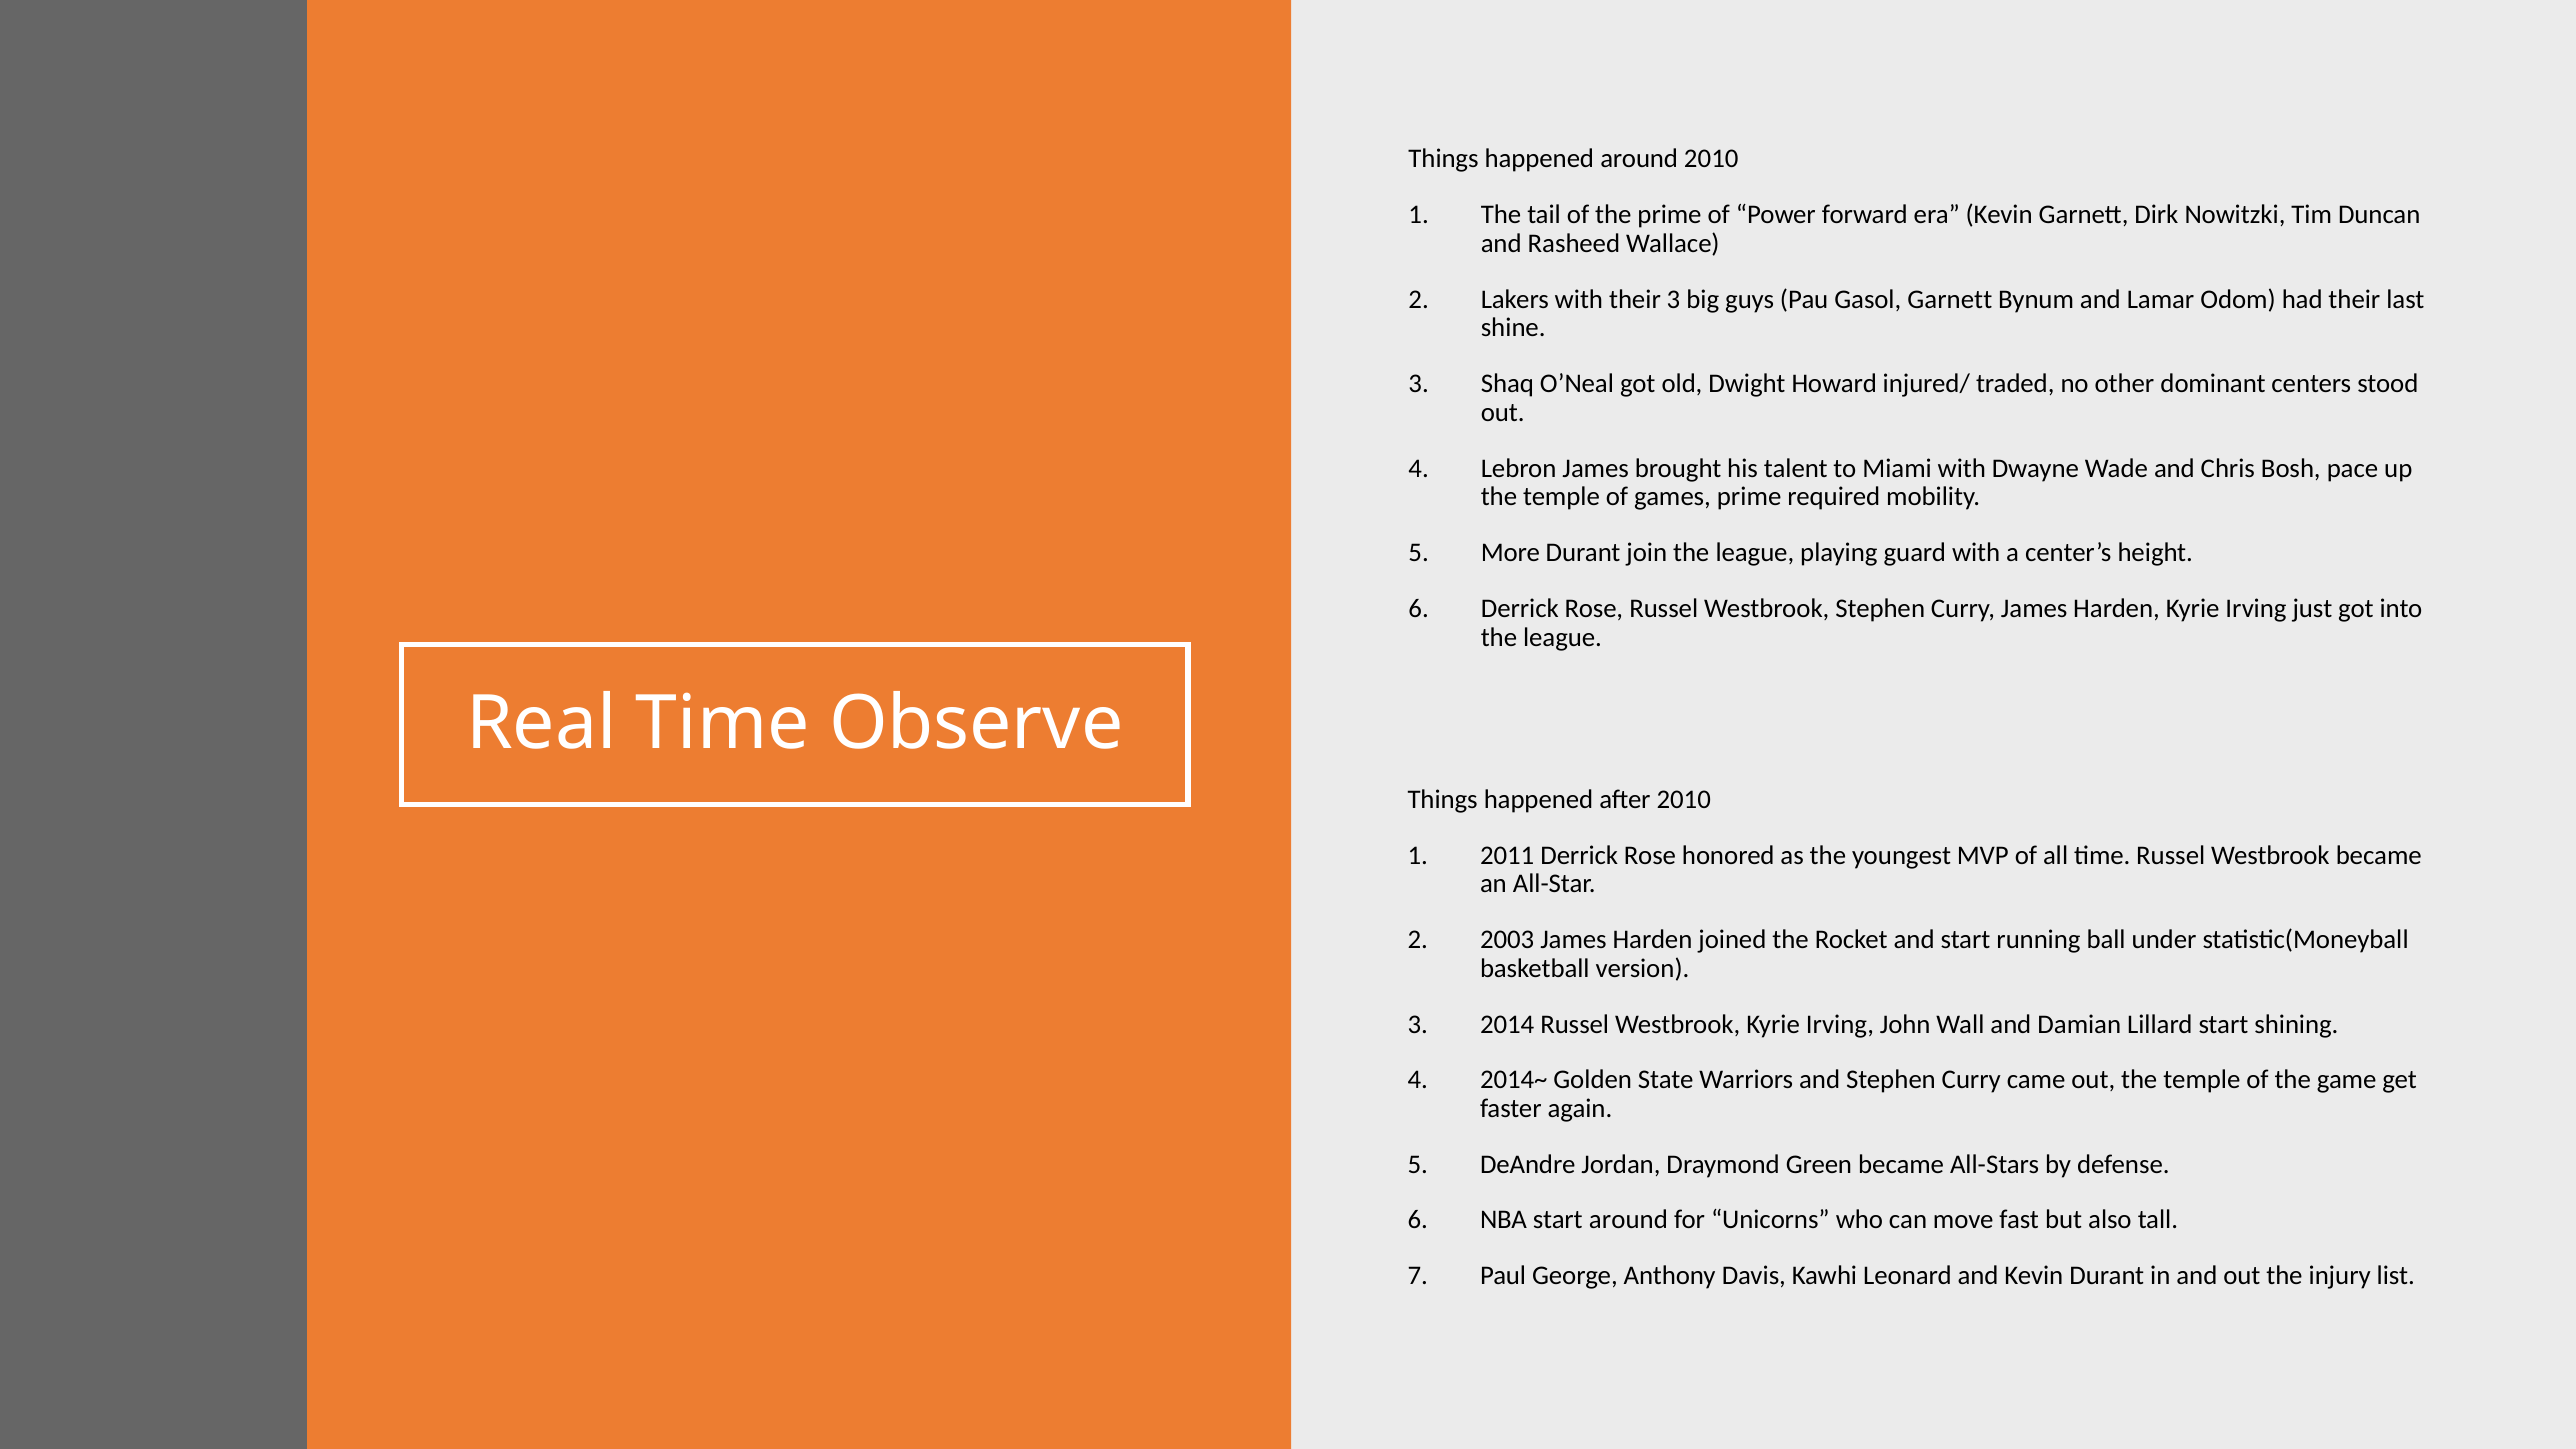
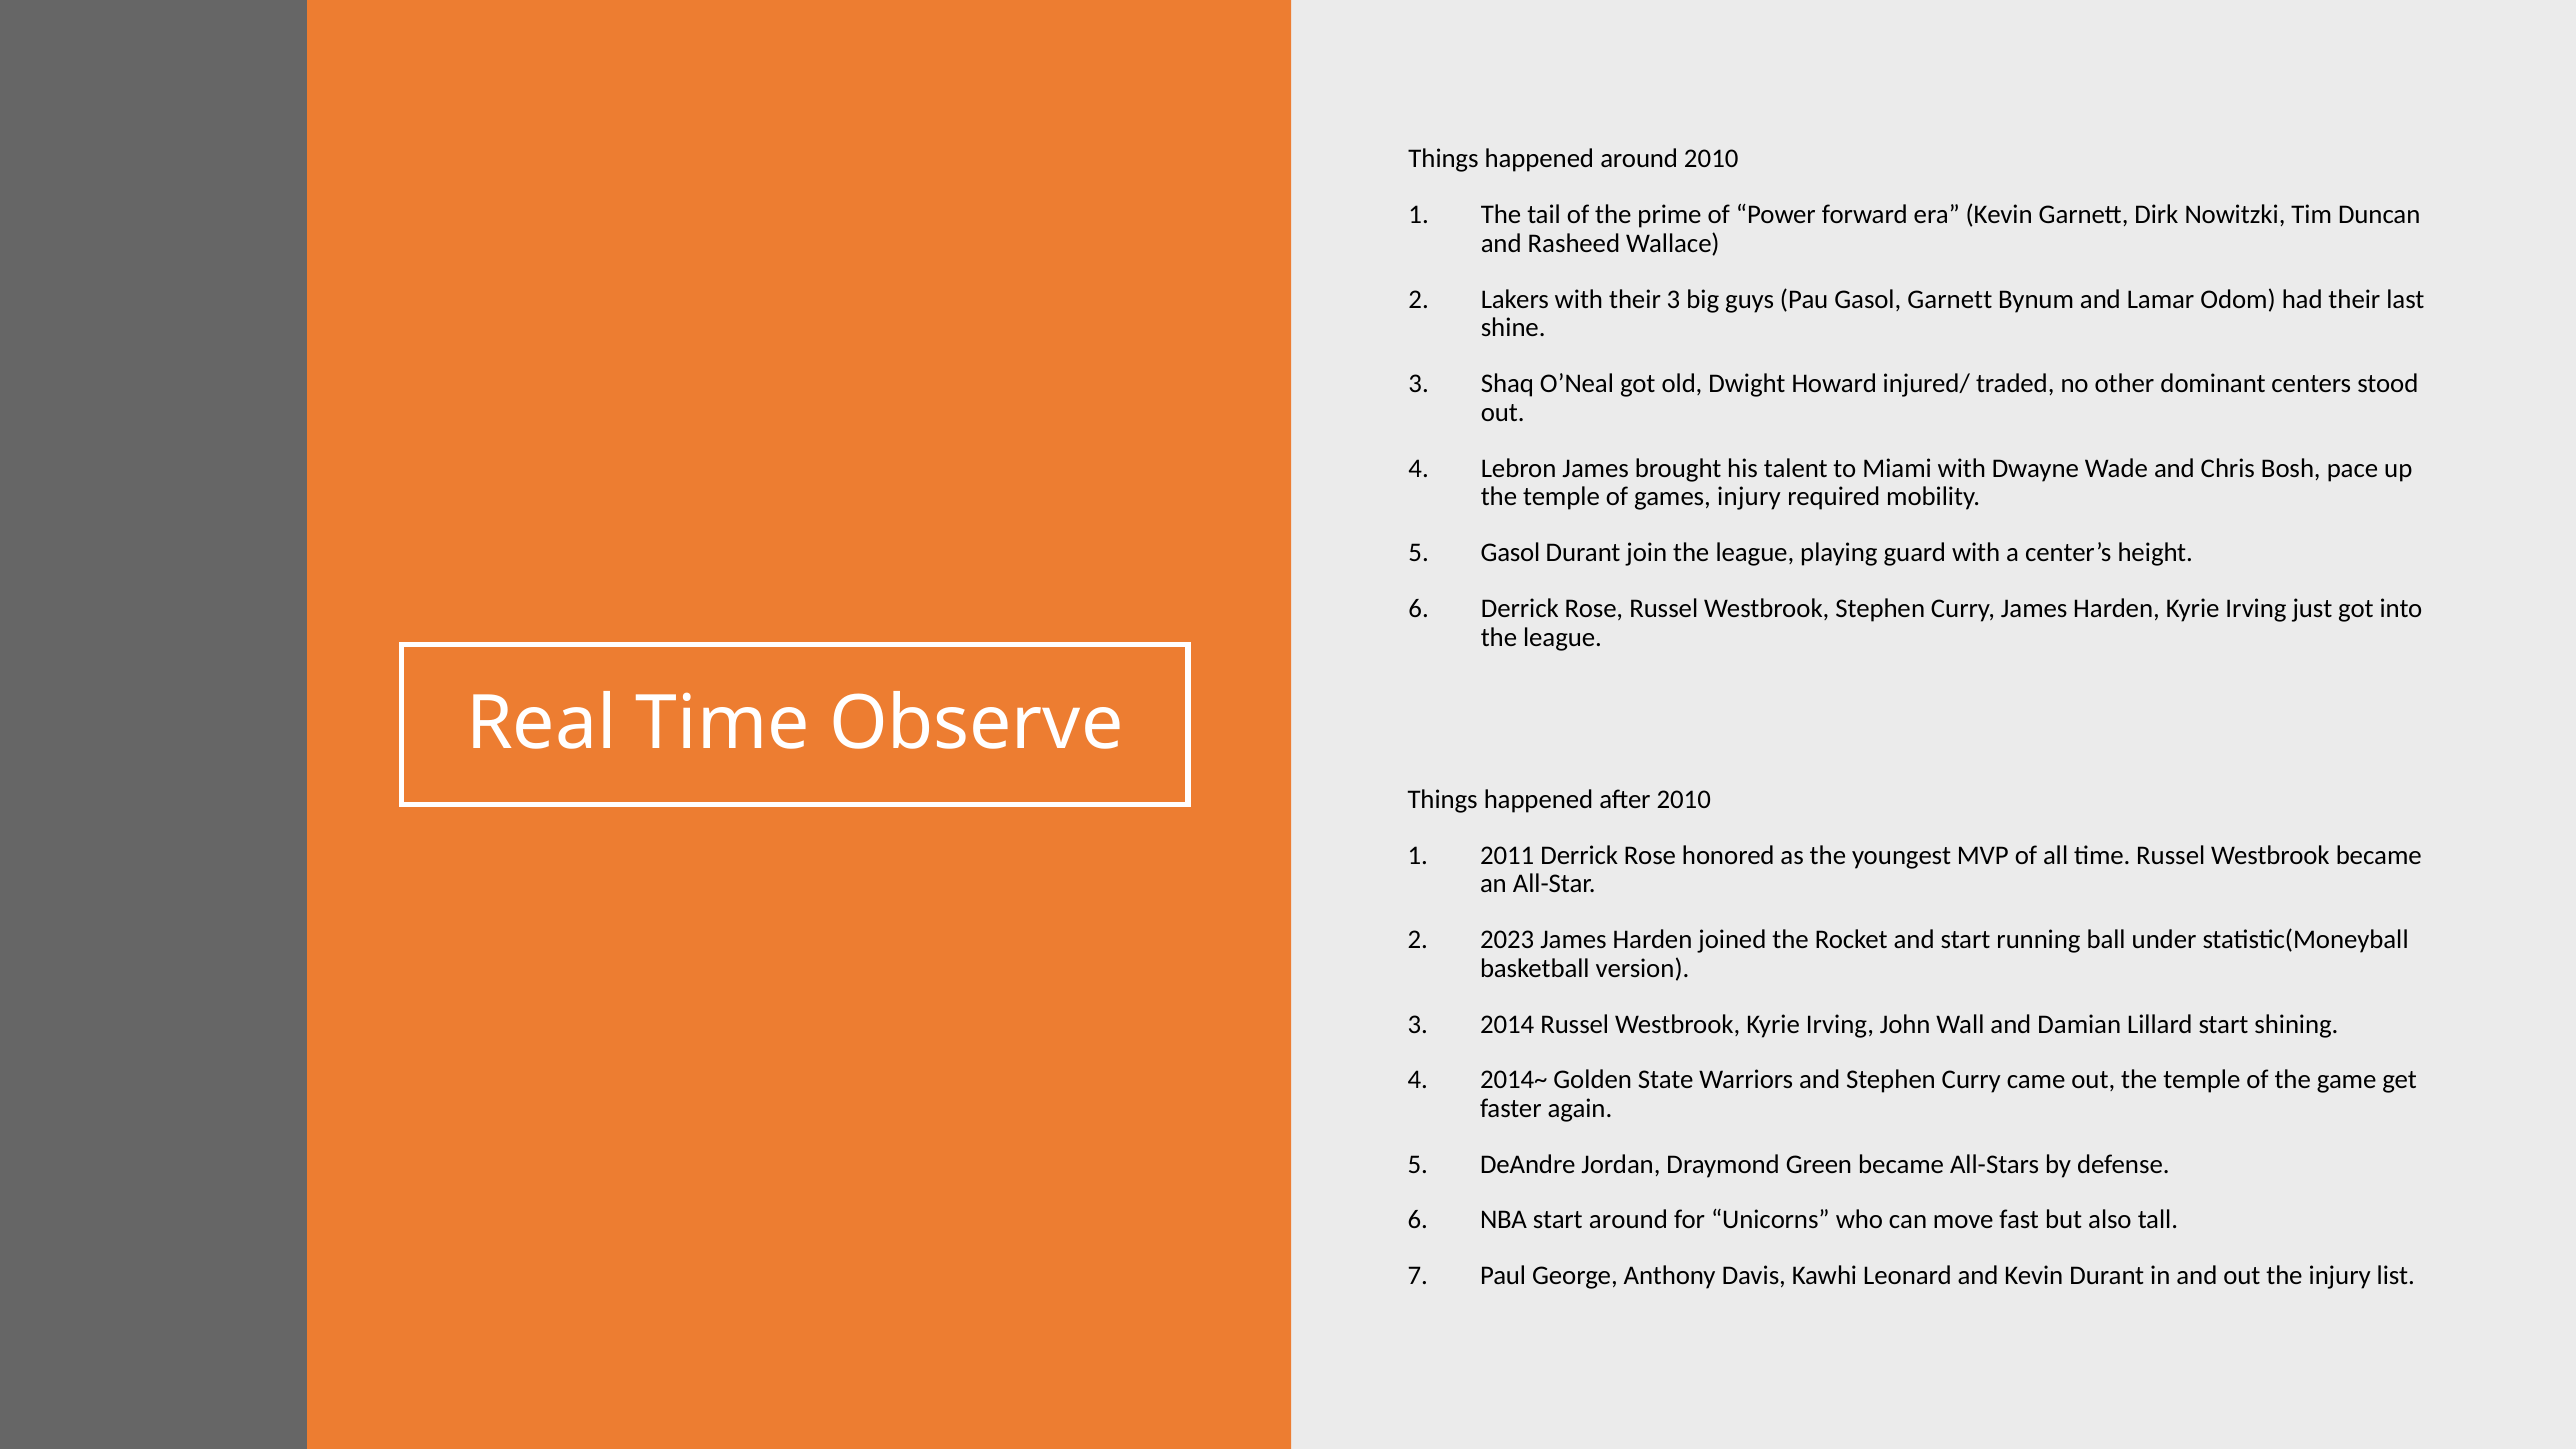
games prime: prime -> injury
More at (1510, 553): More -> Gasol
2003: 2003 -> 2023
